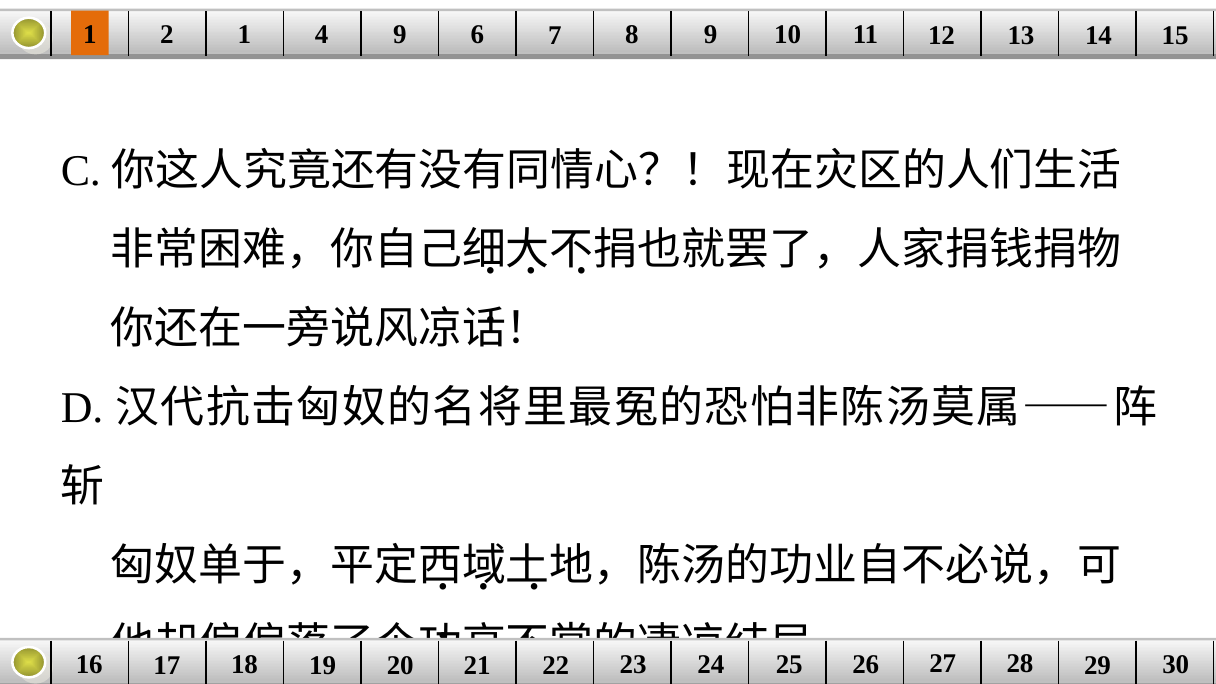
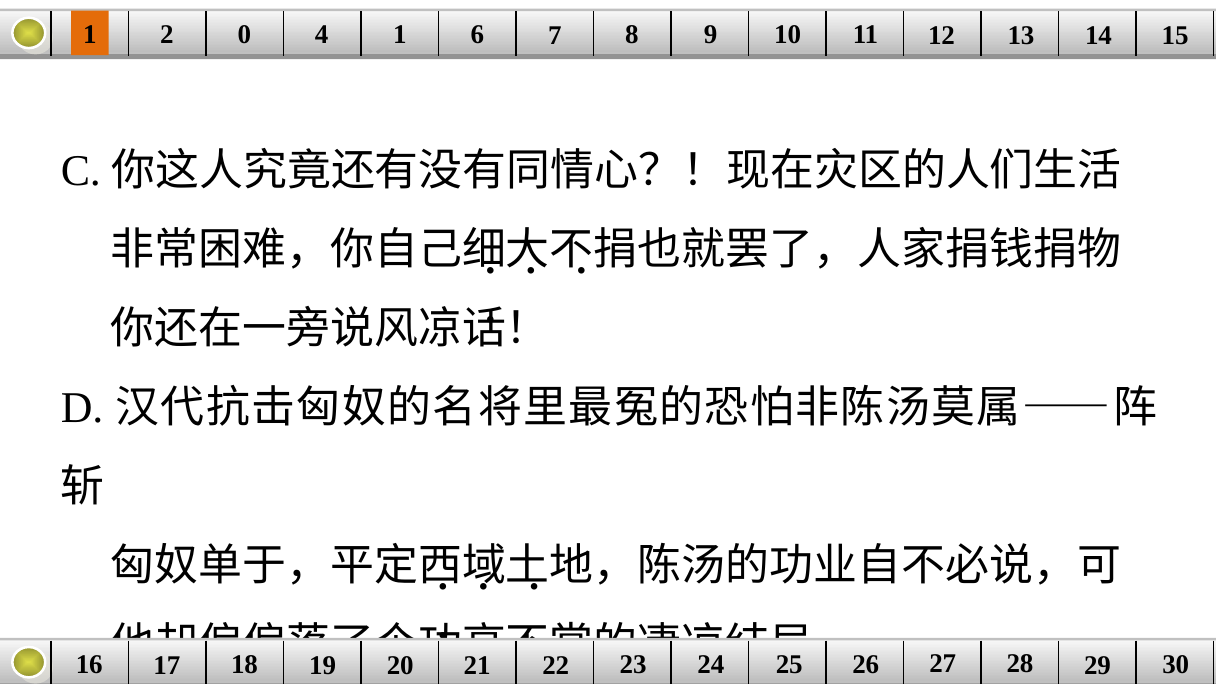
2 1: 1 -> 0
4 9: 9 -> 1
